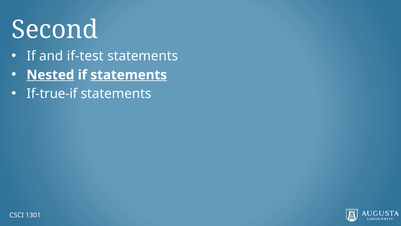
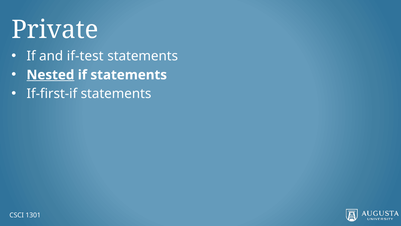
Second: Second -> Private
statements at (129, 75) underline: present -> none
If-true-if: If-true-if -> If-first-if
